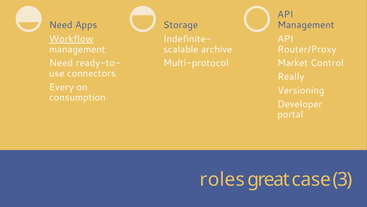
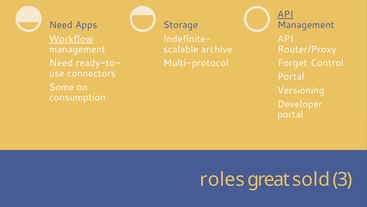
API at (285, 14) underline: none -> present
Market: Market -> Forget
Really at (291, 77): Really -> Portal
Every: Every -> Some
case: case -> sold
